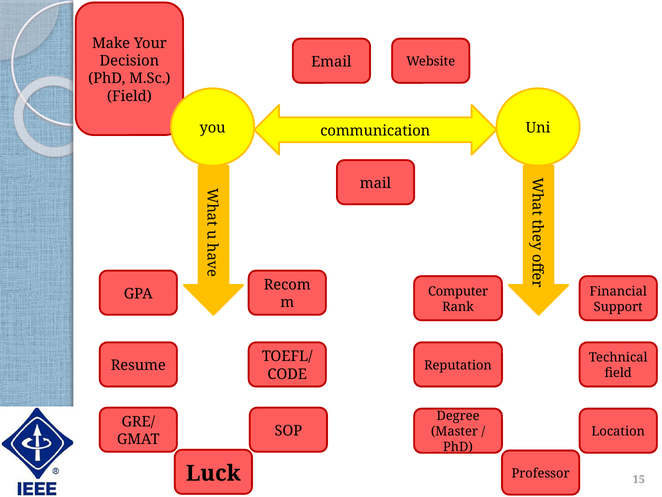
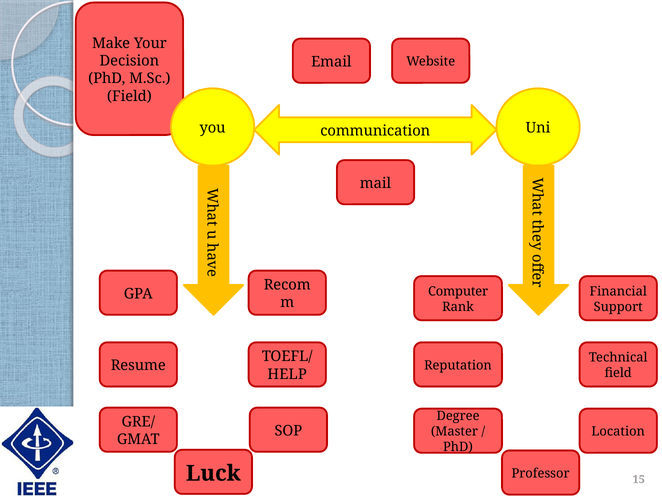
CODE: CODE -> HELP
